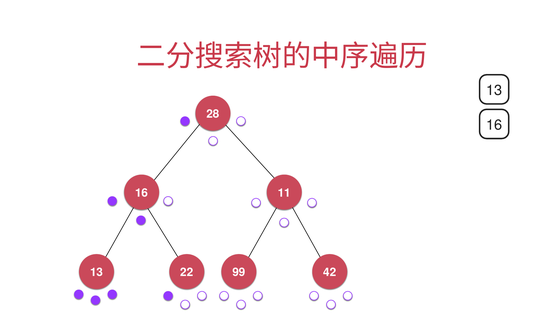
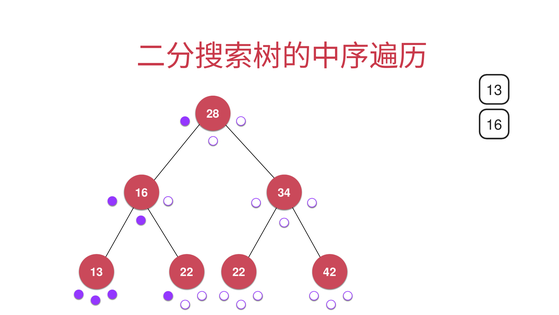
11: 11 -> 34
22 99: 99 -> 22
